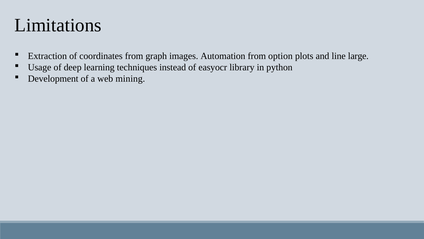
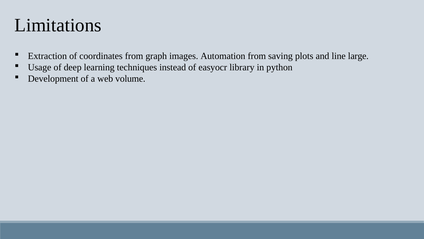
option: option -> saving
mining: mining -> volume
